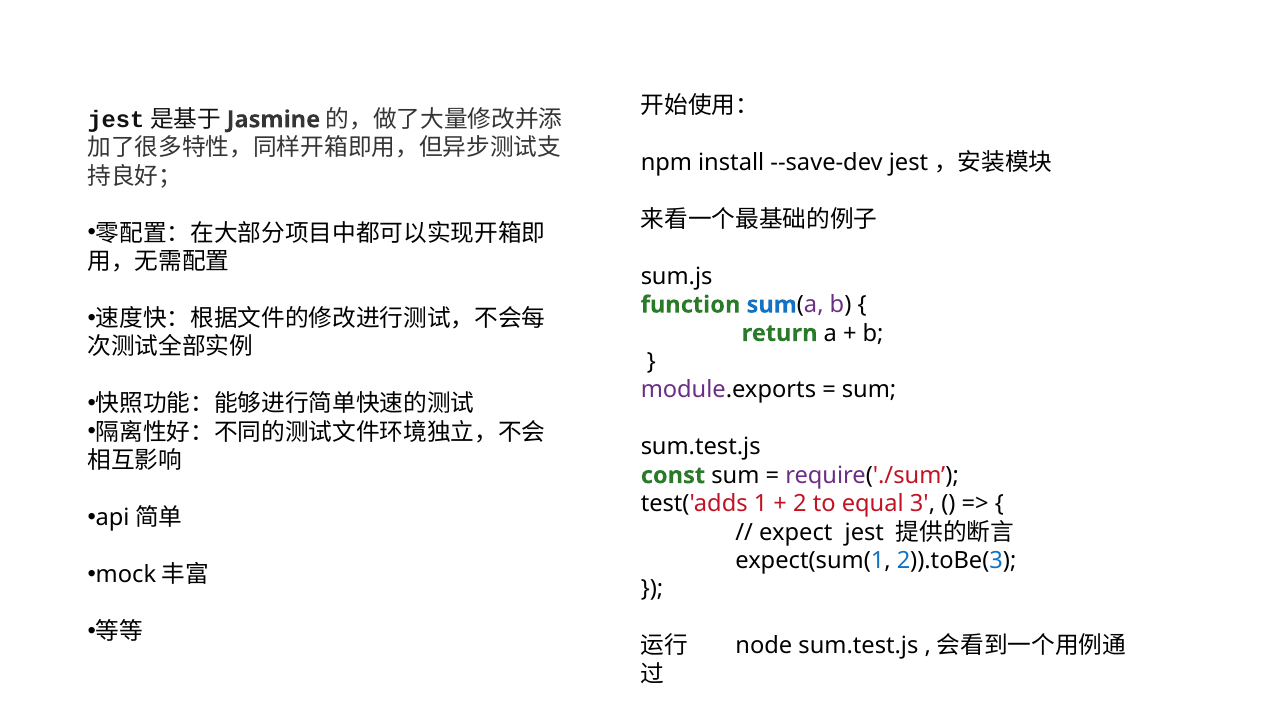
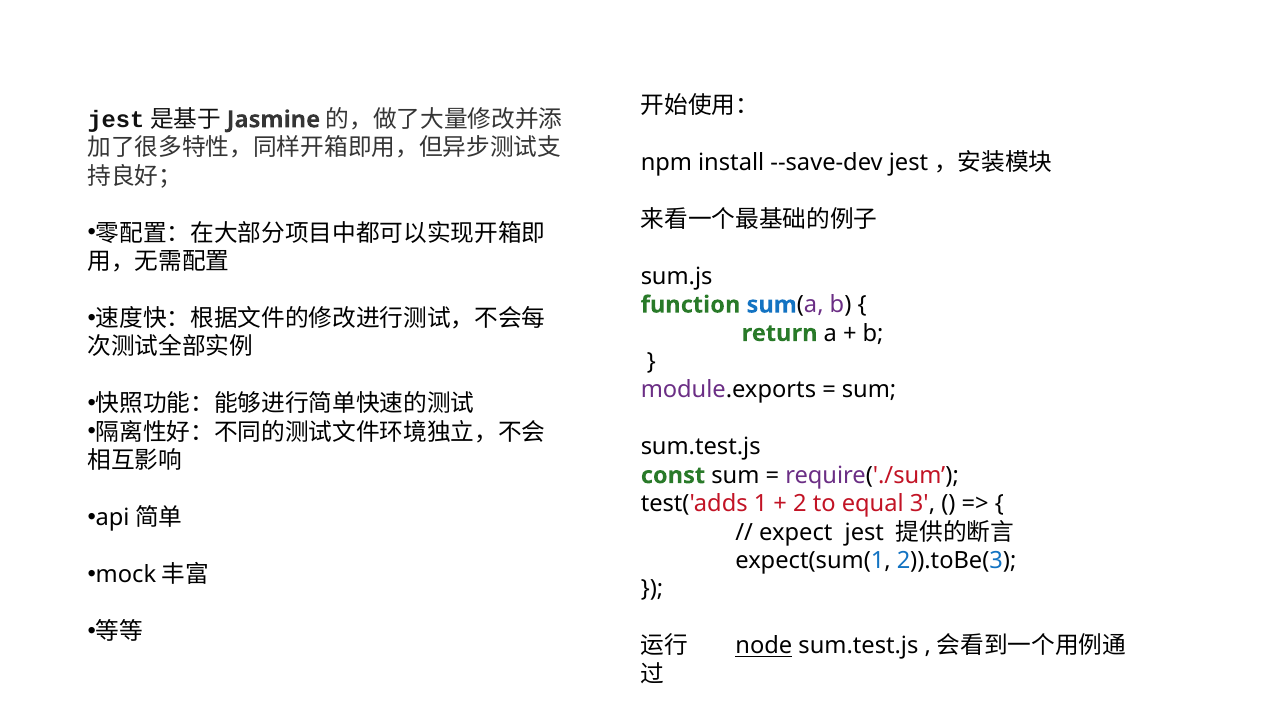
node underline: none -> present
